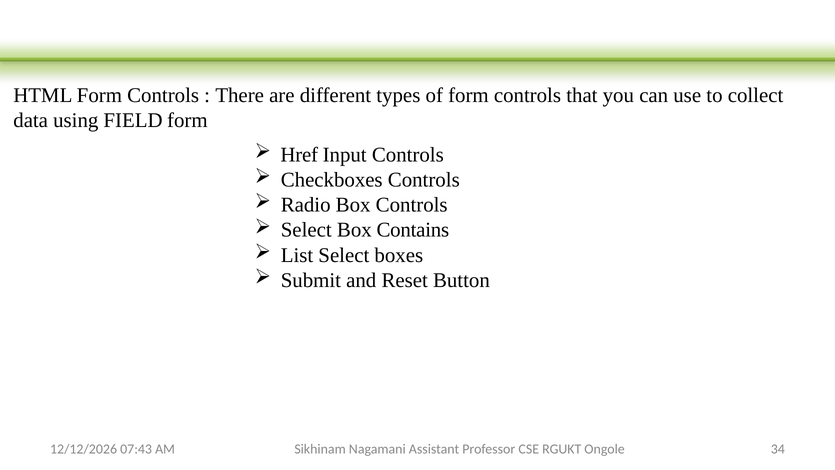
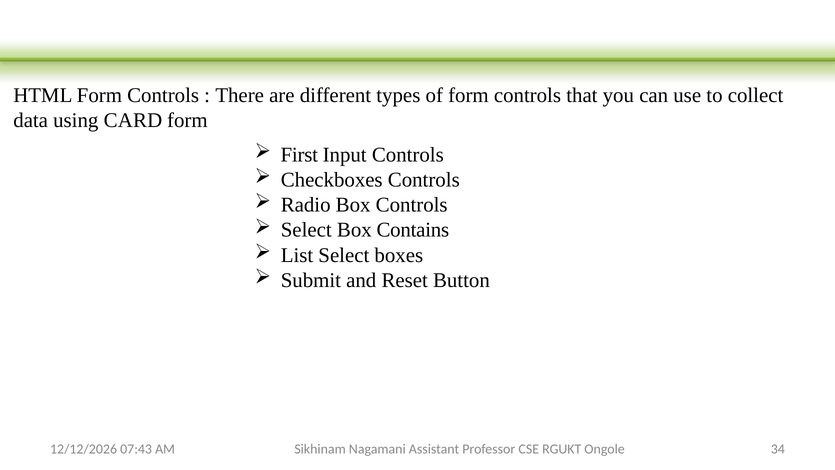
FIELD: FIELD -> CARD
Href: Href -> First
